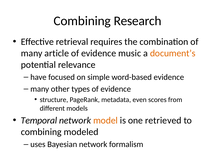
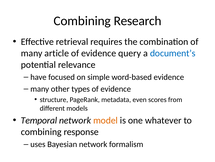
music: music -> query
document’s colour: orange -> blue
retrieved: retrieved -> whatever
modeled: modeled -> response
